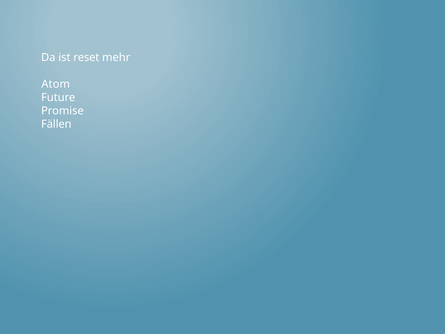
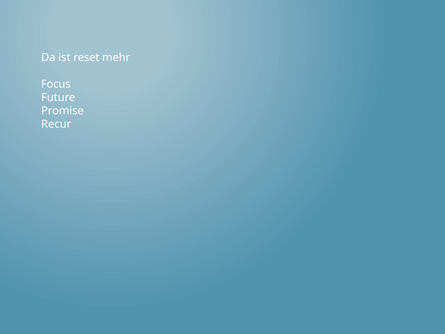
Atom: Atom -> Focus
Fällen: Fällen -> Recur
